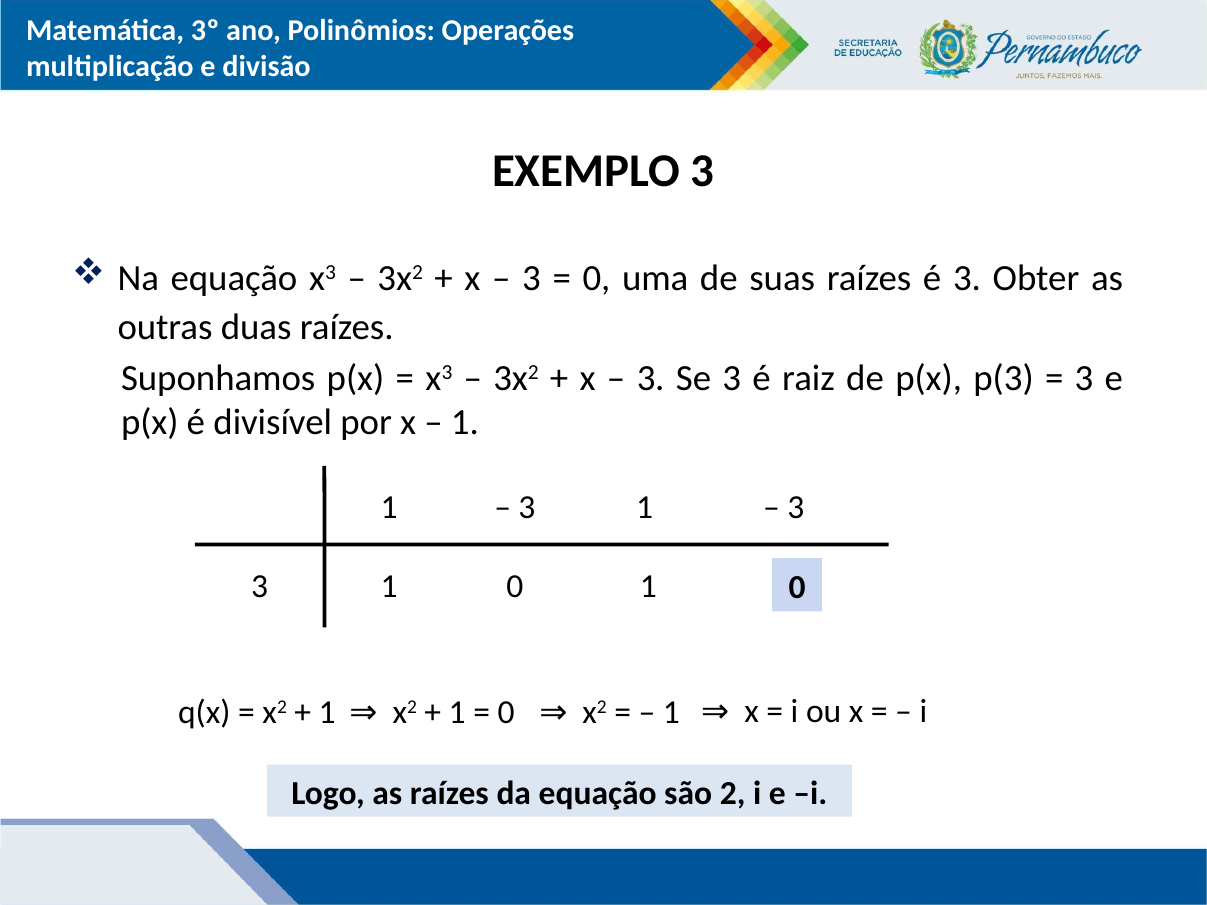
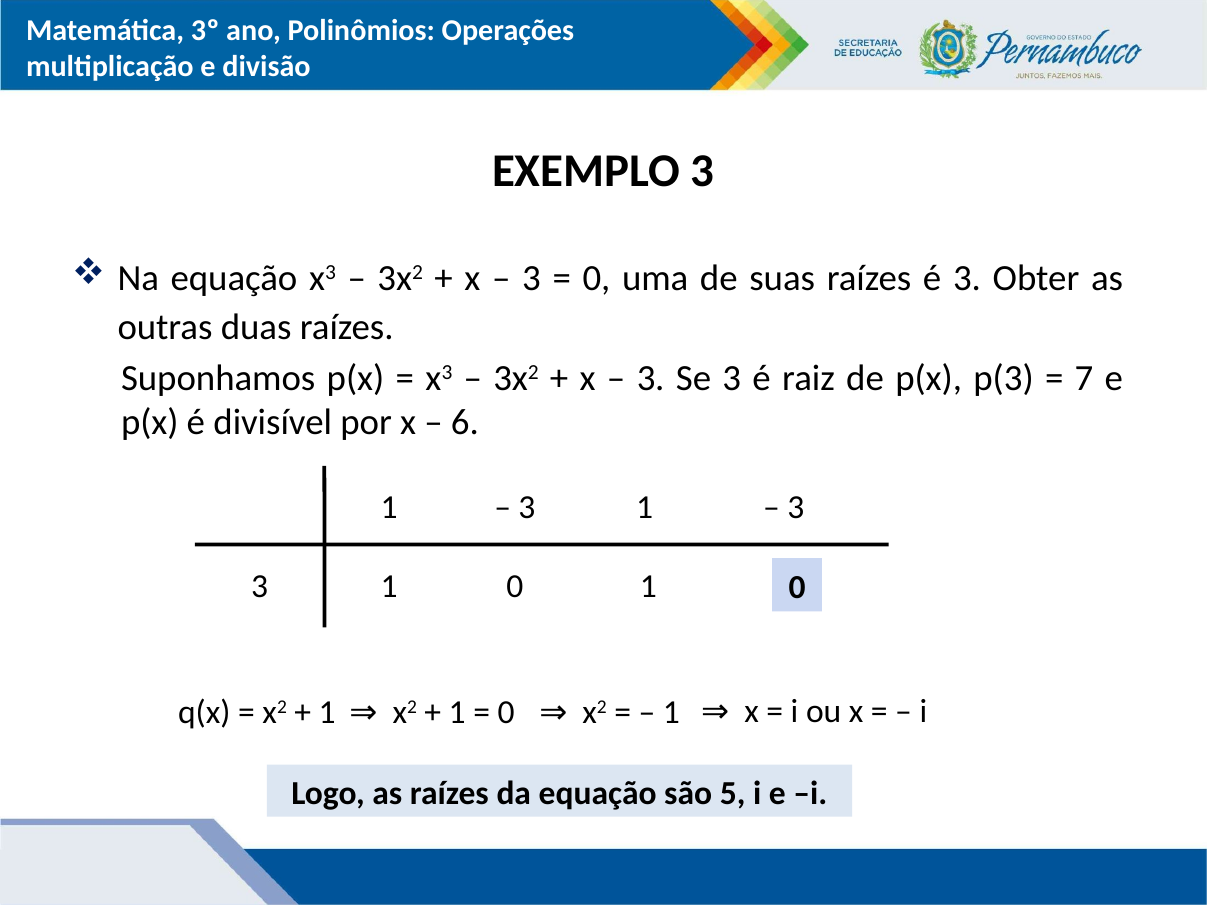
3 at (1084, 378): 3 -> 7
1 at (465, 423): 1 -> 6
2: 2 -> 5
